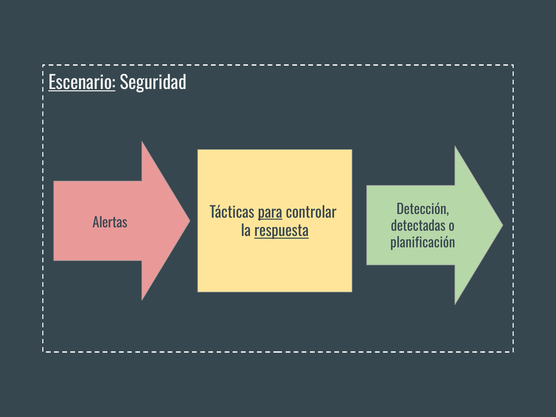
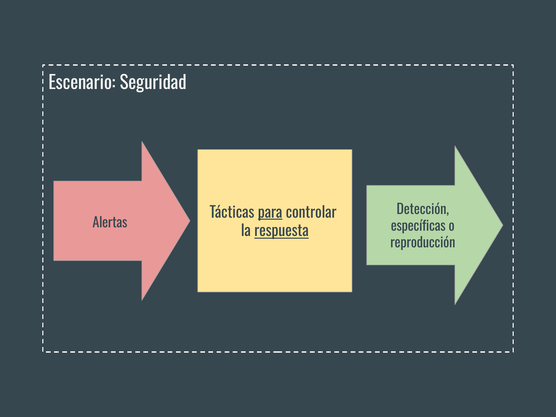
Escenario underline: present -> none
detectadas: detectadas -> específicas
planificación: planificación -> reproducción
